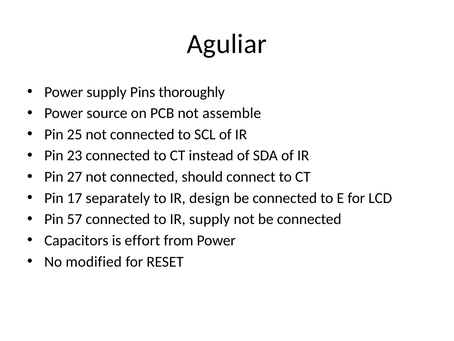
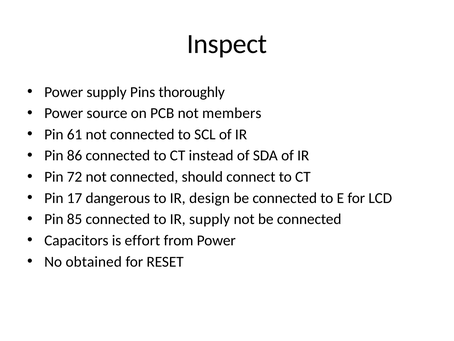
Aguliar: Aguliar -> Inspect
assemble: assemble -> members
25: 25 -> 61
23: 23 -> 86
27: 27 -> 72
separately: separately -> dangerous
57: 57 -> 85
modified: modified -> obtained
